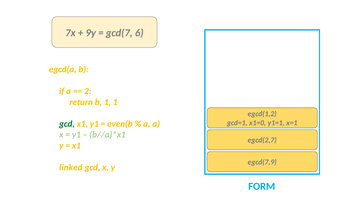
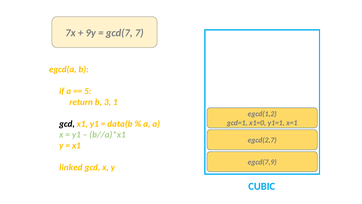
6: 6 -> 7
2: 2 -> 5
b 1: 1 -> 3
gcd at (67, 124) colour: green -> black
even(b: even(b -> data(b
FORM: FORM -> CUBIC
